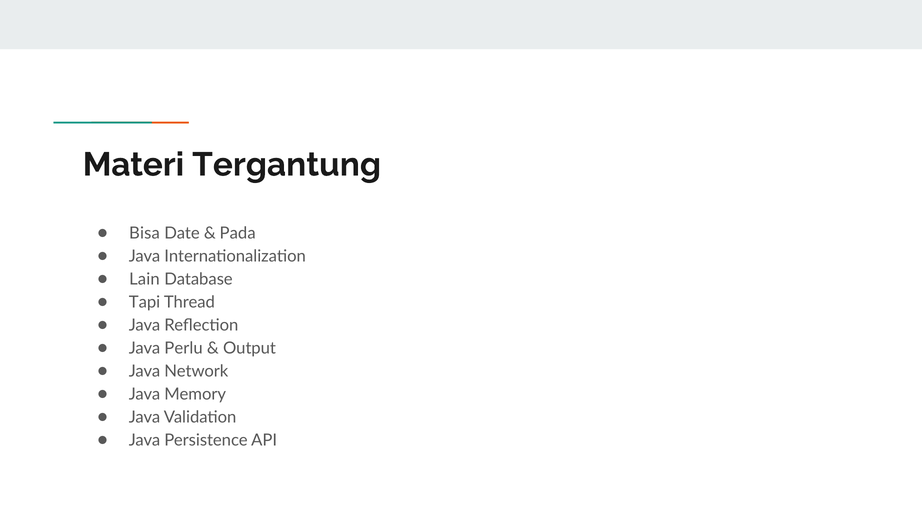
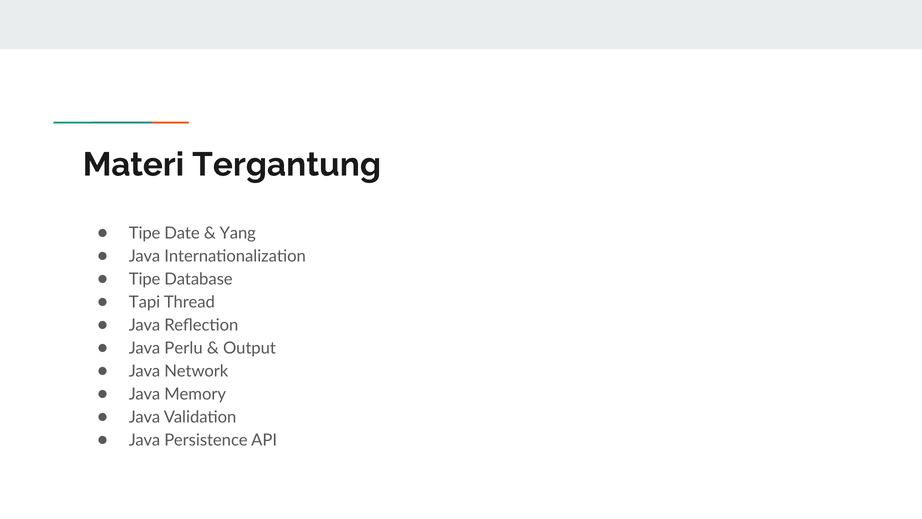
Bisa at (144, 233): Bisa -> Tipe
Pada: Pada -> Yang
Lain at (144, 279): Lain -> Tipe
